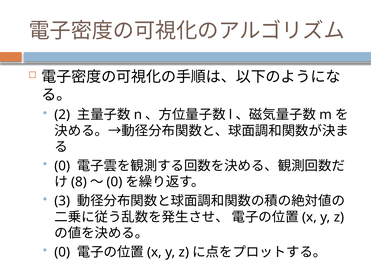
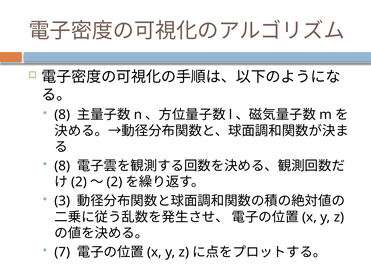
2 at (62, 114): 2 -> 8
0 at (62, 165): 0 -> 8
8 at (79, 182): 8 -> 2
0 at (115, 182): 0 -> 2
0 at (62, 251): 0 -> 7
